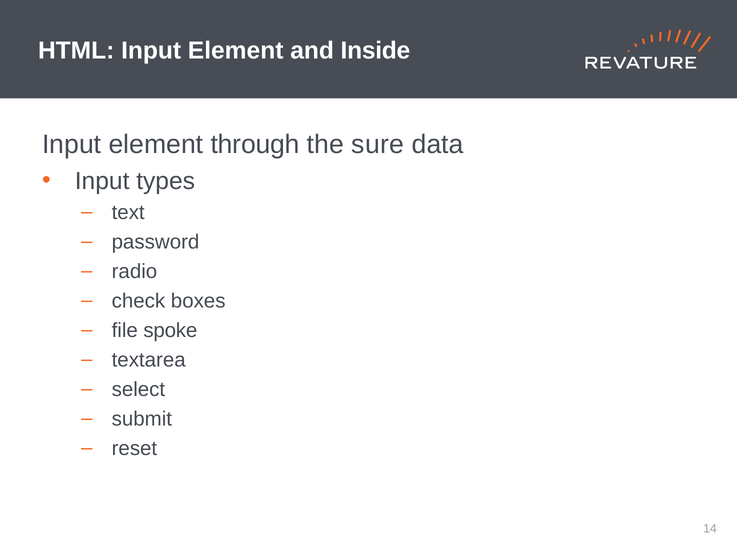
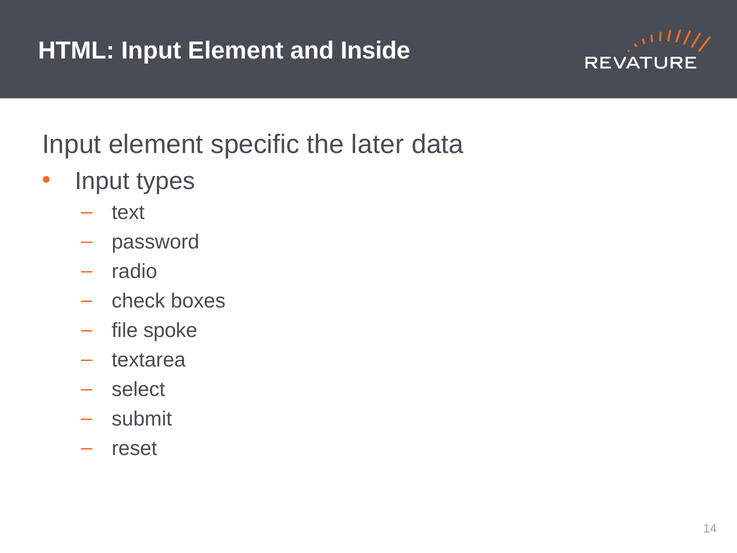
through: through -> specific
sure: sure -> later
